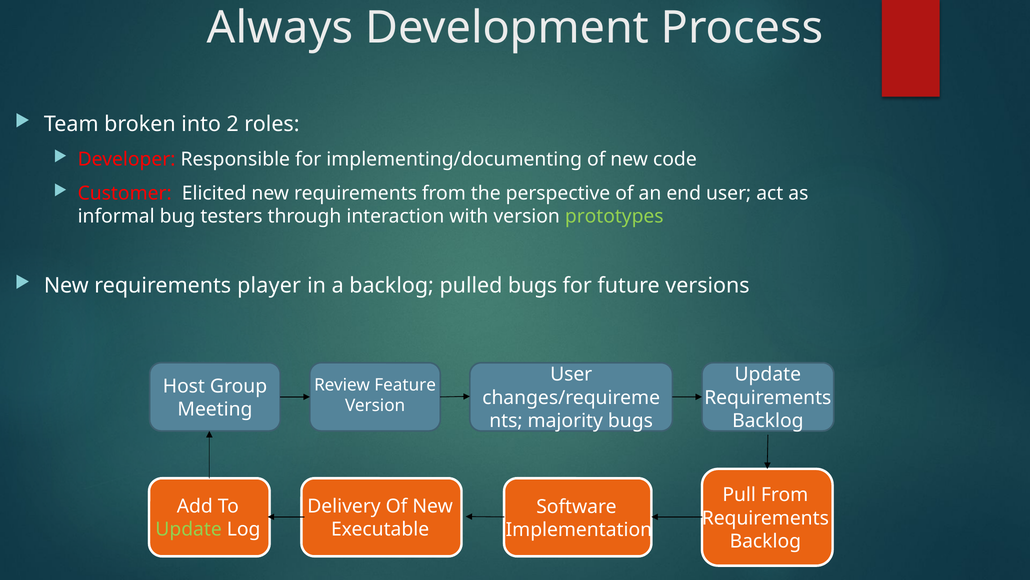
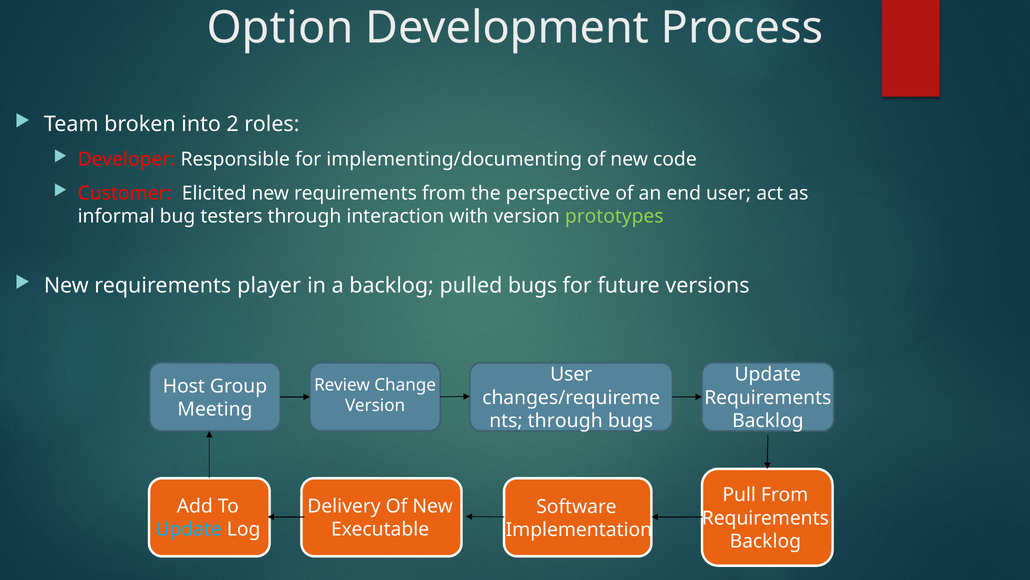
Always: Always -> Option
Feature: Feature -> Change
majority at (565, 421): majority -> through
Update at (189, 529) colour: light green -> light blue
